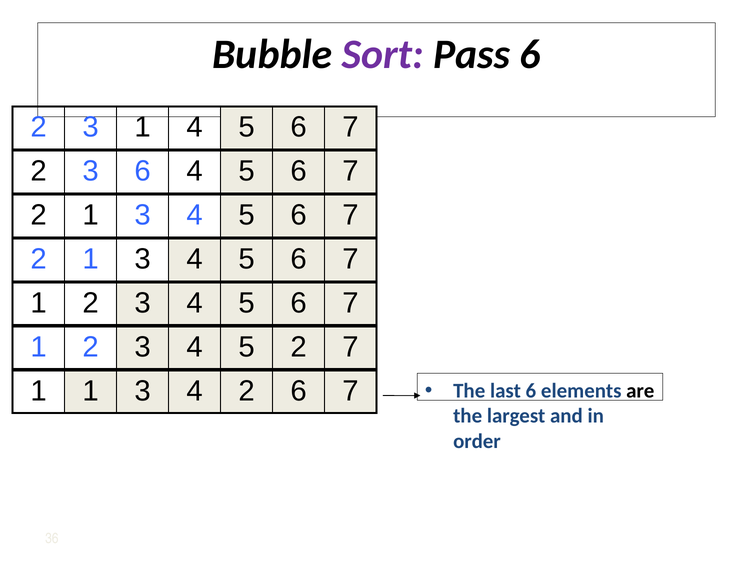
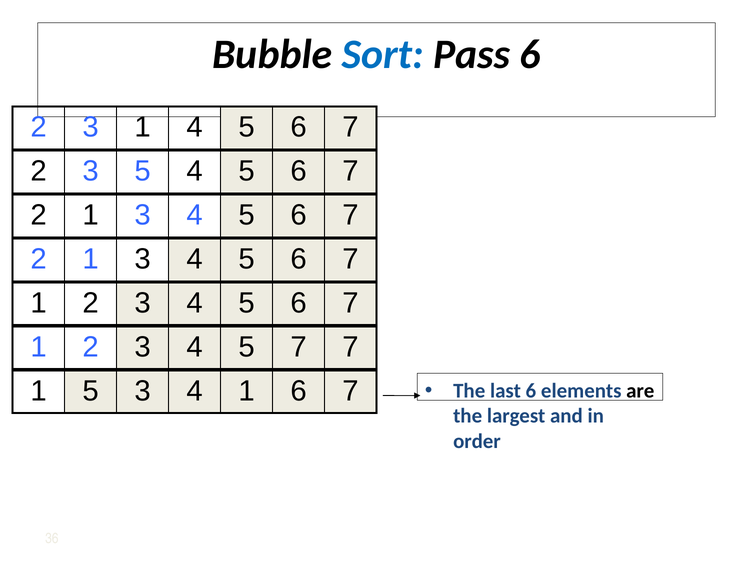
Sort colour: purple -> blue
3 6: 6 -> 5
5 2: 2 -> 7
1 1: 1 -> 5
4 2: 2 -> 1
